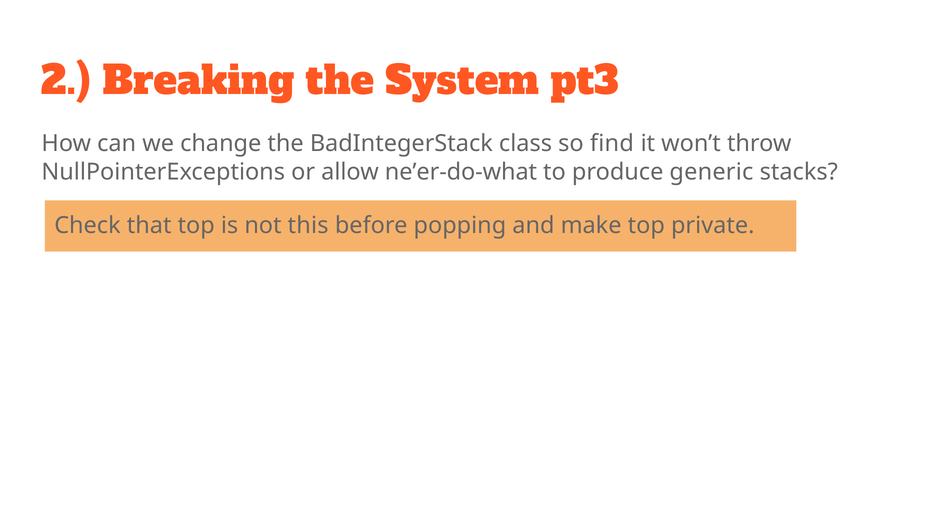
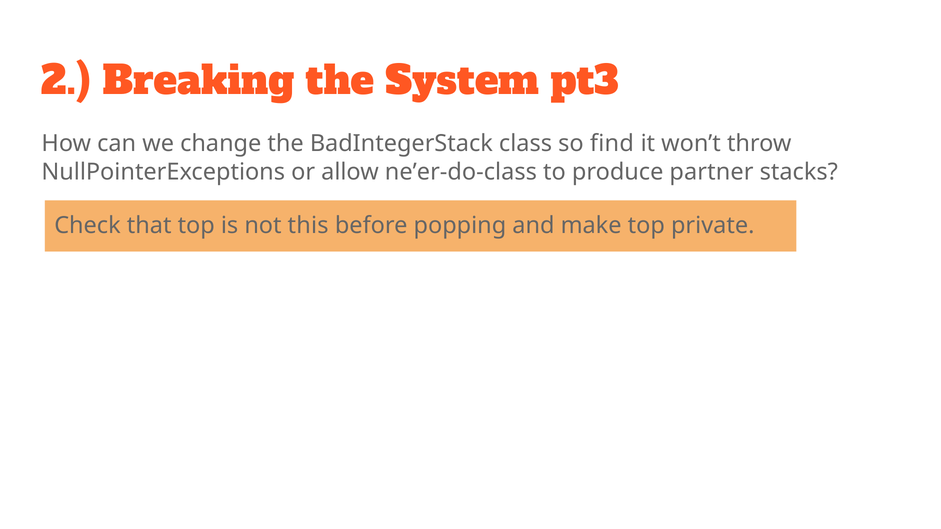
ne’er-do-what: ne’er-do-what -> ne’er-do-class
generic: generic -> partner
